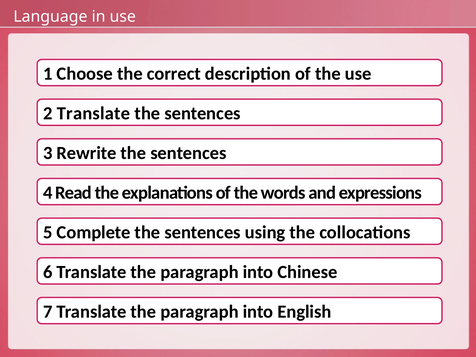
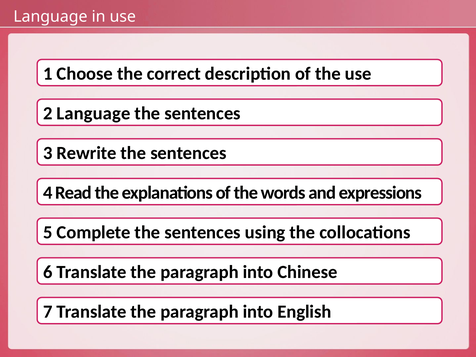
2 Translate: Translate -> Language
